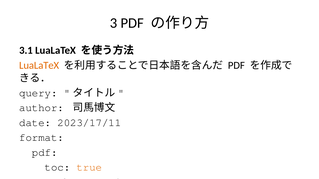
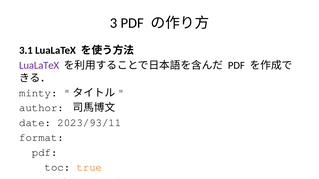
LuaLaTeX at (39, 65) colour: orange -> purple
query at (38, 93): query -> minty
2023/17/11: 2023/17/11 -> 2023/93/11
